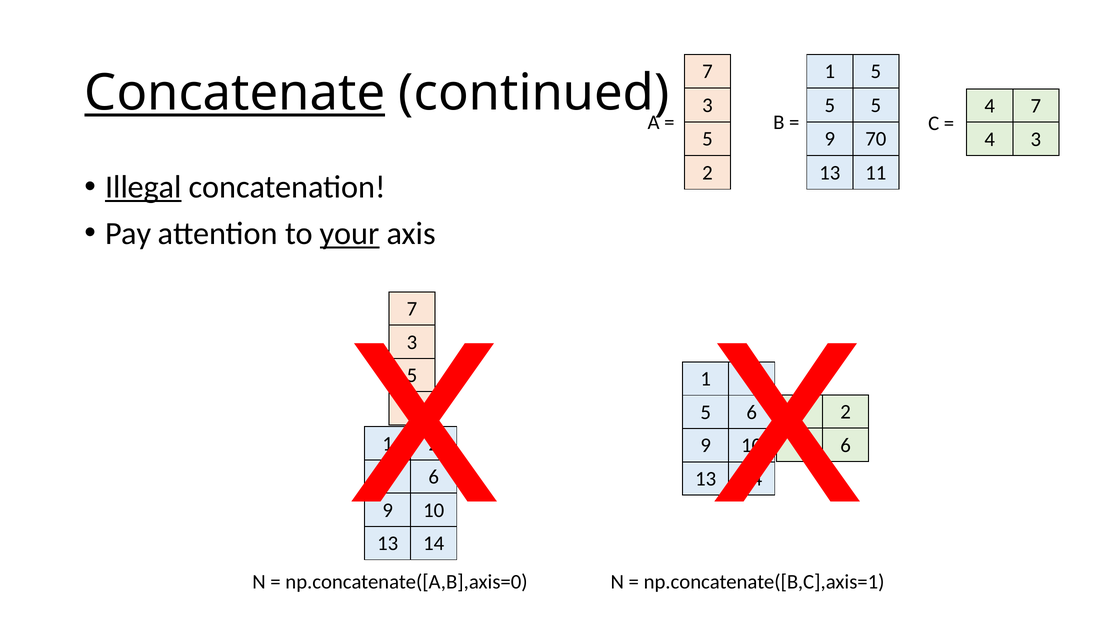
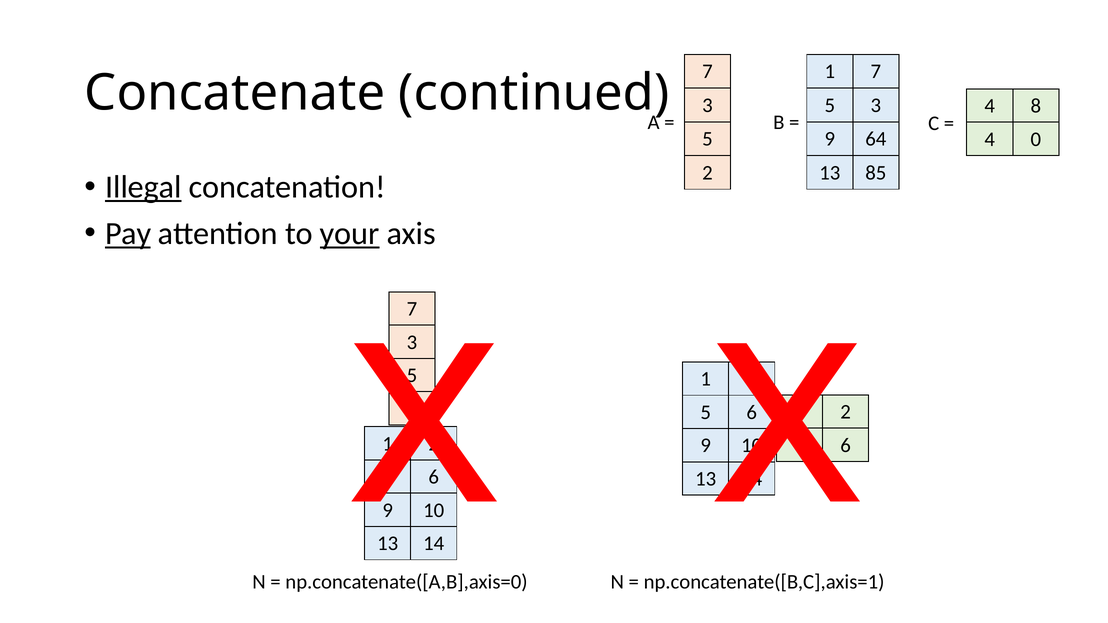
1 5: 5 -> 7
Concatenate underline: present -> none
5 at (876, 105): 5 -> 3
4 7: 7 -> 8
70: 70 -> 64
4 3: 3 -> 0
11: 11 -> 85
Pay underline: none -> present
